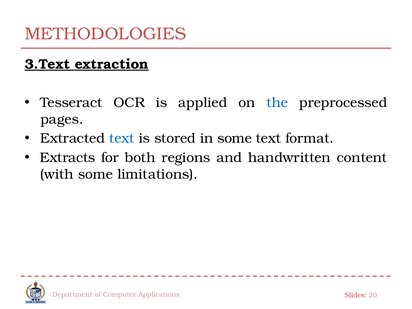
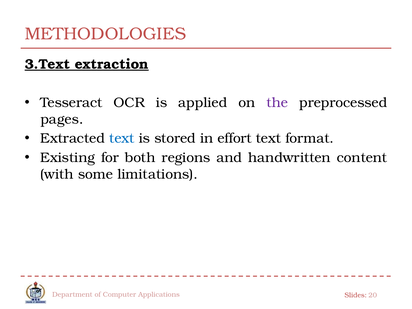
the colour: blue -> purple
in some: some -> effort
Extracts: Extracts -> Existing
